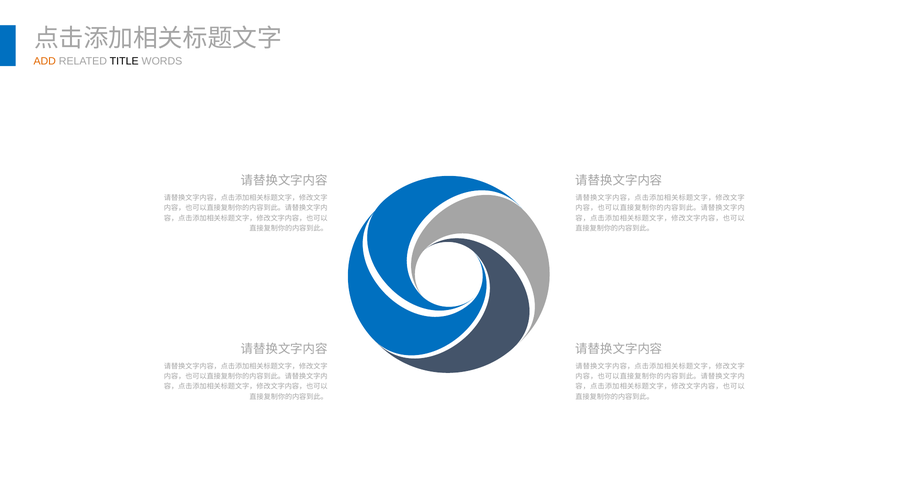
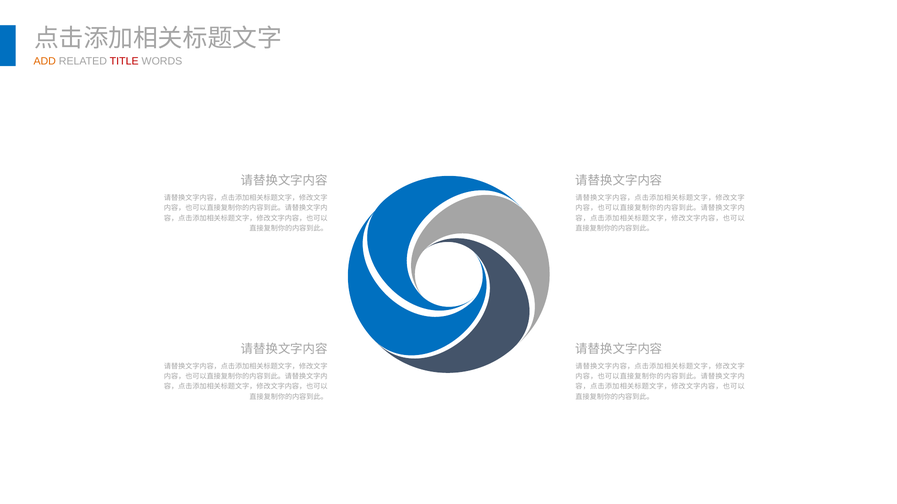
TITLE colour: black -> red
